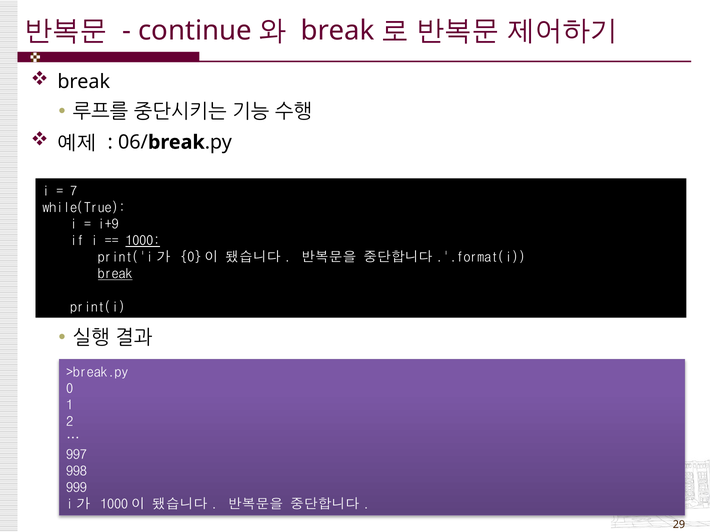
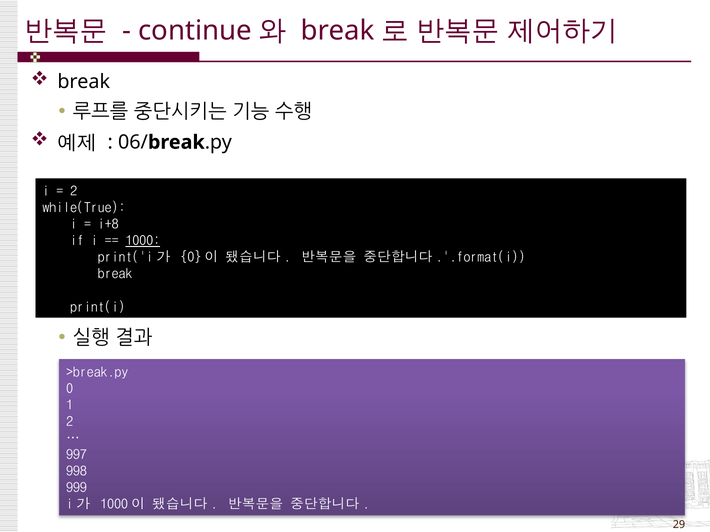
7 at (74, 191): 7 -> 2
i+9: i+9 -> i+8
break at (115, 274) underline: present -> none
